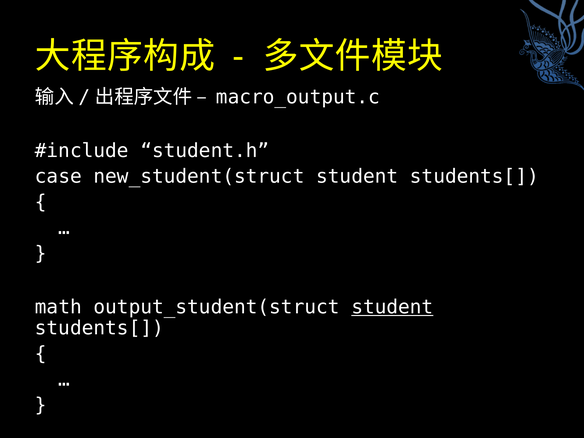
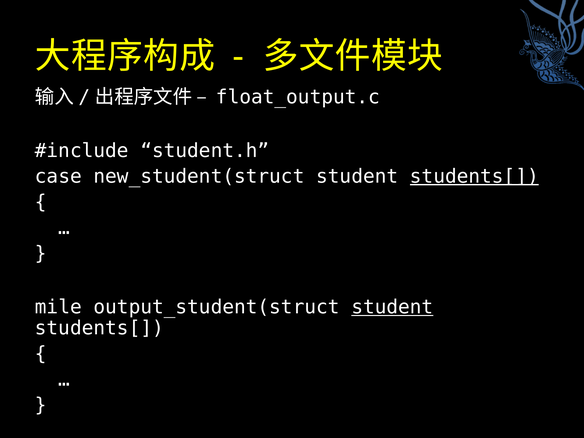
macro_output.c: macro_output.c -> float_output.c
students[ at (474, 176) underline: none -> present
math: math -> mile
